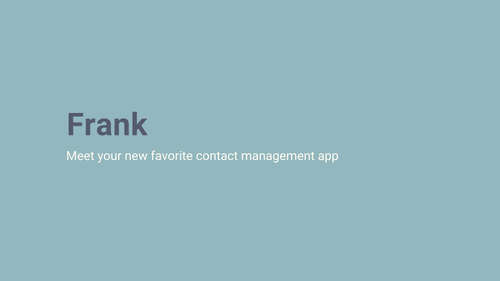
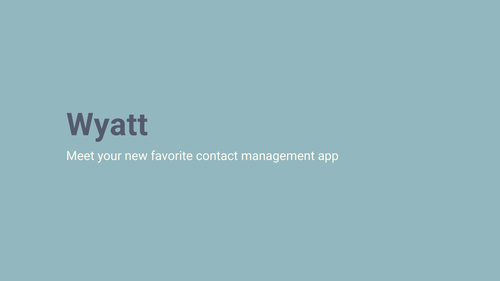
Frank: Frank -> Wyatt
